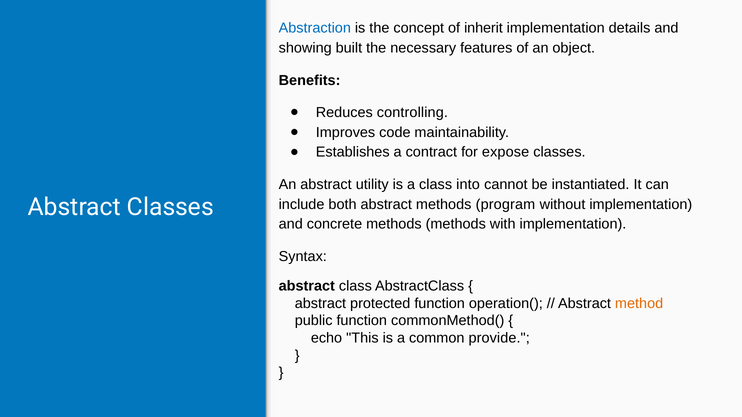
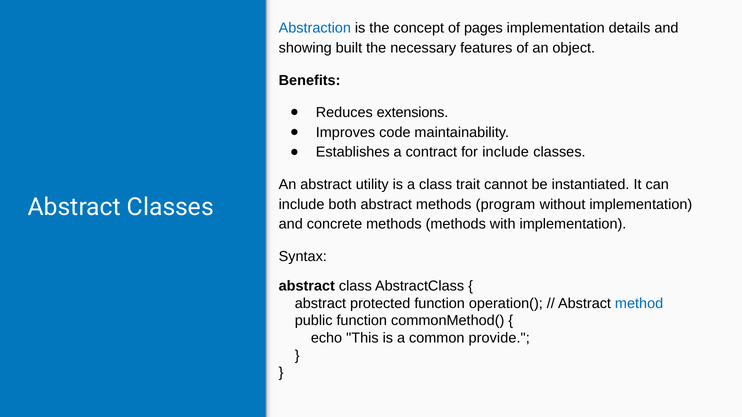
inherit: inherit -> pages
controlling: controlling -> extensions
for expose: expose -> include
into: into -> trait
method colour: orange -> blue
